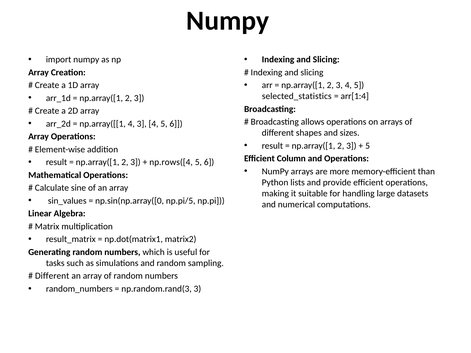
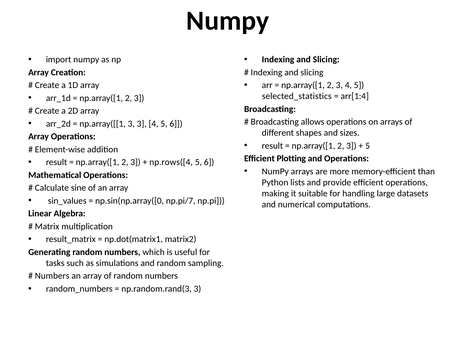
np.array([[1 4: 4 -> 3
Column: Column -> Plotting
np.pi/5: np.pi/5 -> np.pi/7
Different at (52, 276): Different -> Numbers
